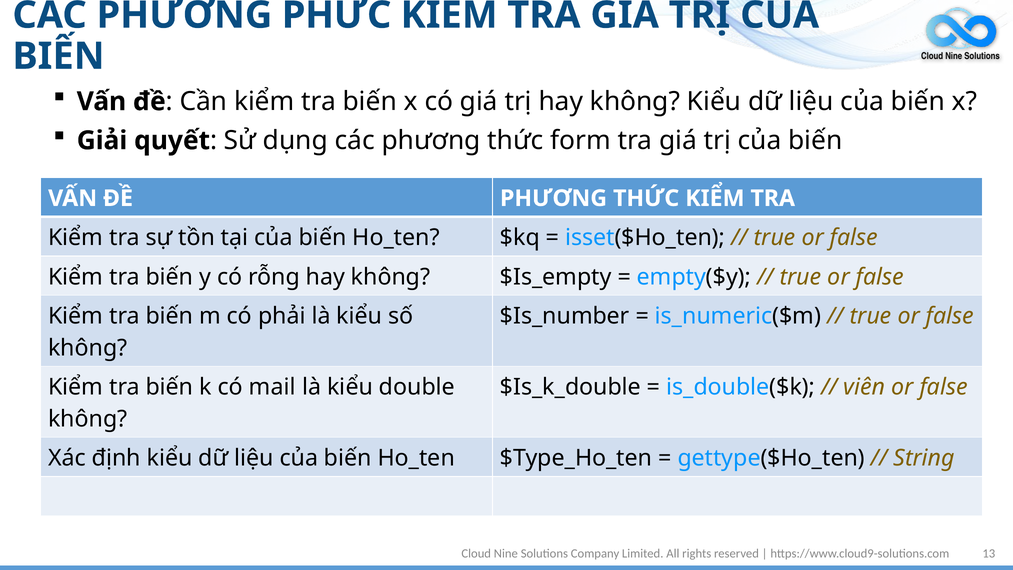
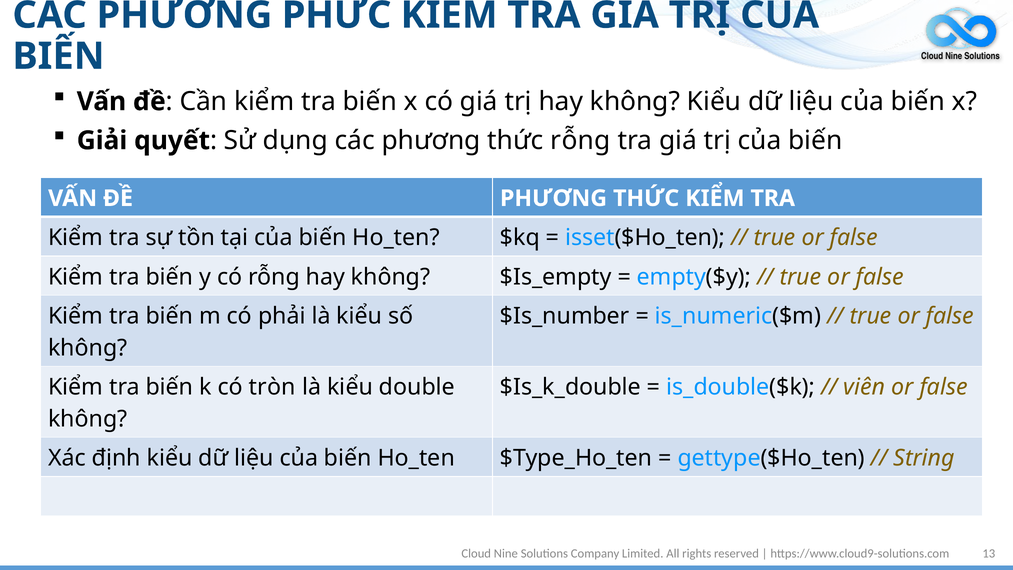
thức form: form -> rỗng
mail: mail -> tròn
